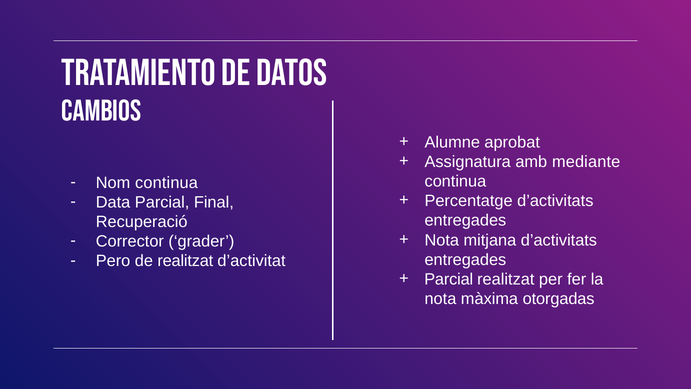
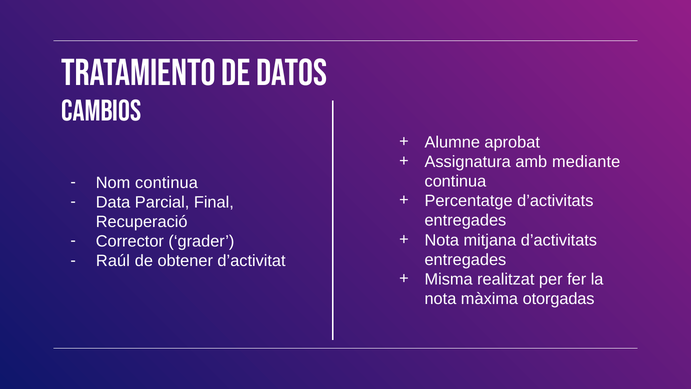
Pero: Pero -> Raúl
de realitzat: realitzat -> obtener
Parcial at (449, 279): Parcial -> Misma
